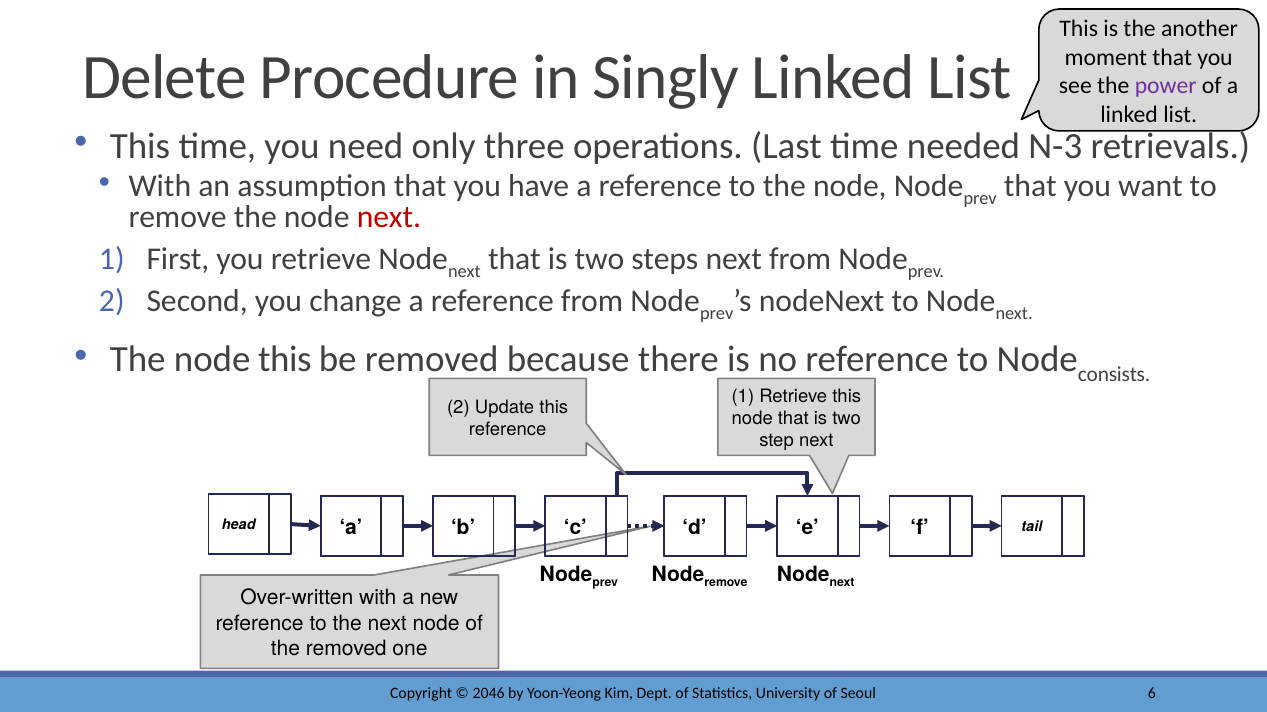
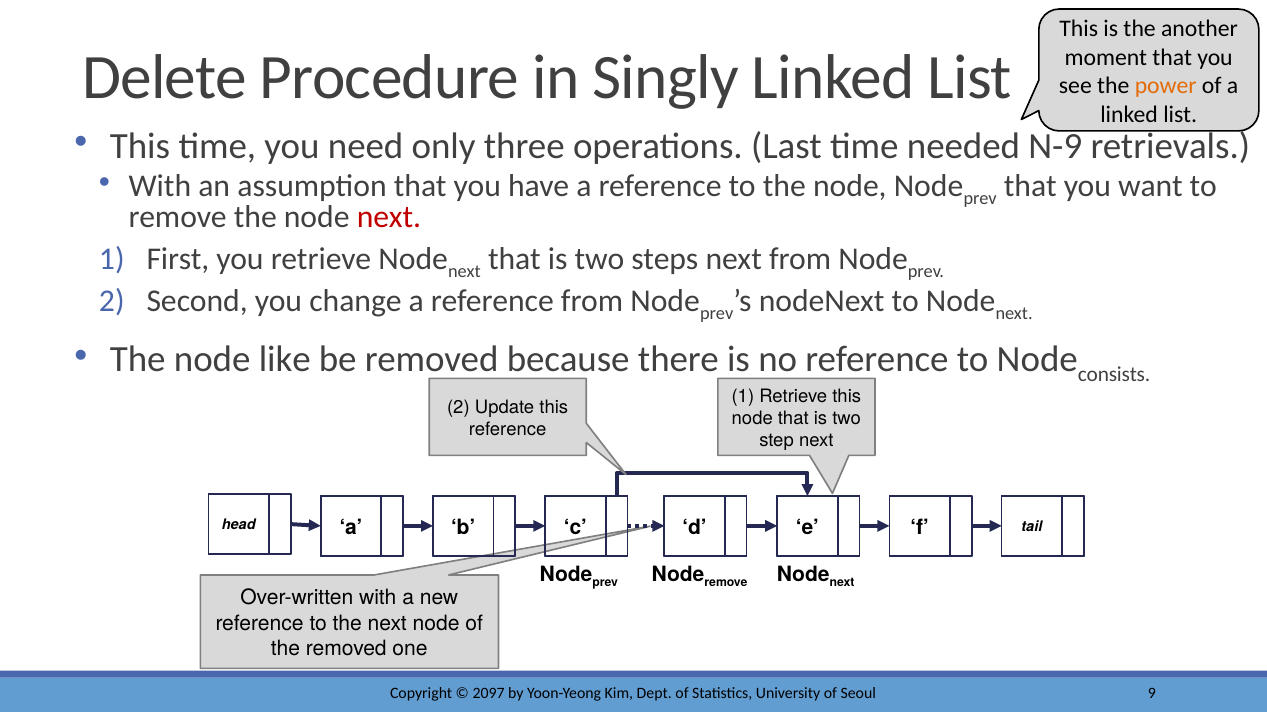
power colour: purple -> orange
N-3: N-3 -> N-9
node this: this -> like
2046: 2046 -> 2097
6: 6 -> 9
